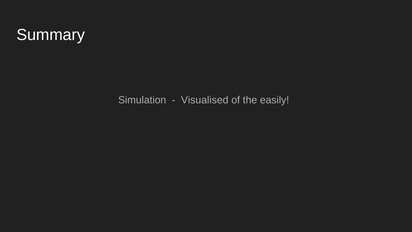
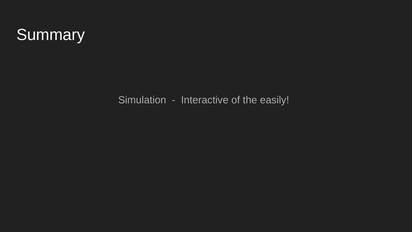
Visualised: Visualised -> Interactive
